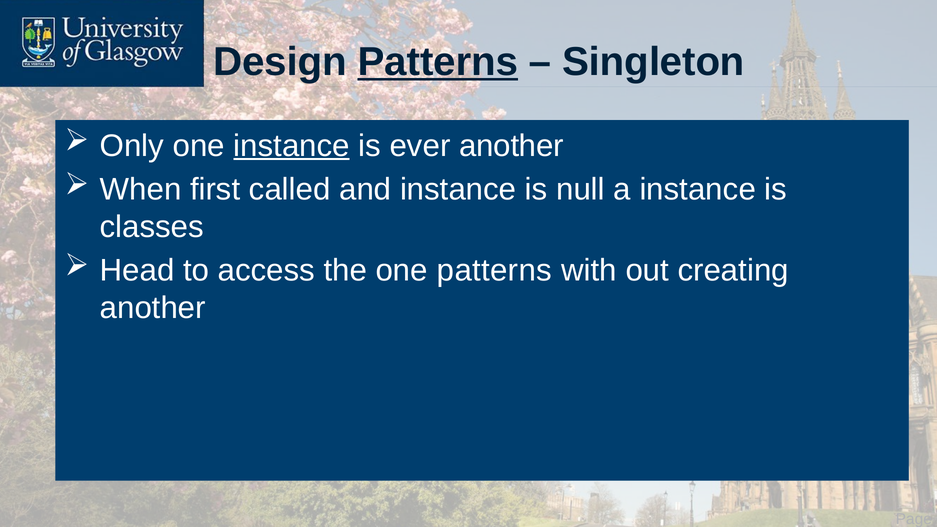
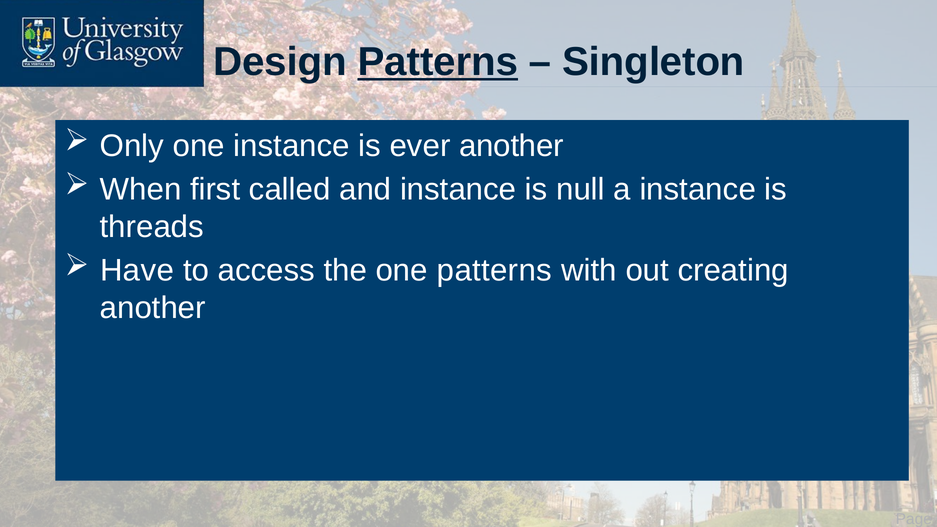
instance at (292, 146) underline: present -> none
classes: classes -> threads
Head: Head -> Have
